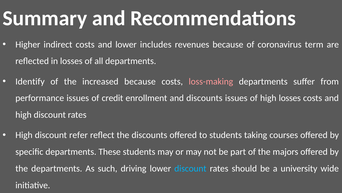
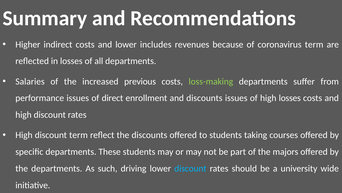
Identify: Identify -> Salaries
increased because: because -> previous
loss-making colour: pink -> light green
credit: credit -> direct
discount refer: refer -> term
